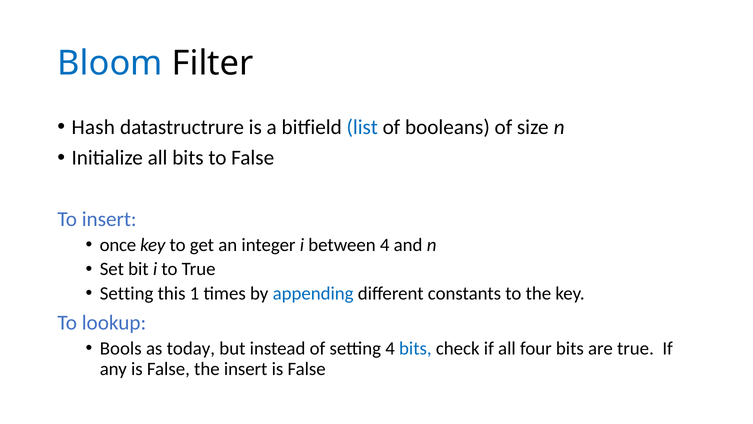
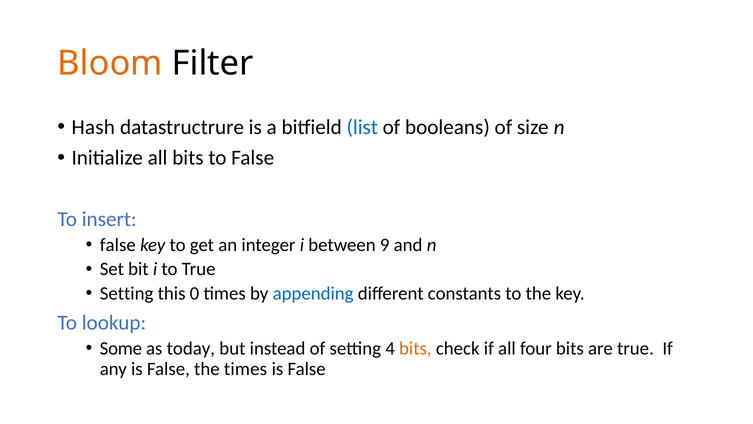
Bloom colour: blue -> orange
once at (118, 245): once -> false
between 4: 4 -> 9
1: 1 -> 0
Bools: Bools -> Some
bits at (415, 348) colour: blue -> orange
the insert: insert -> times
